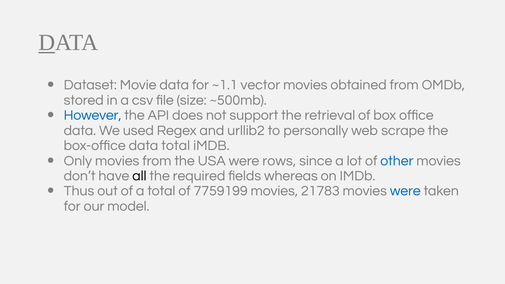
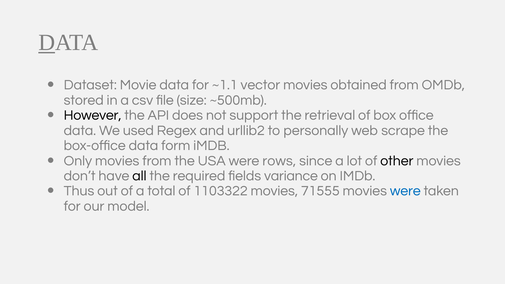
However colour: blue -> black
data total: total -> form
other colour: blue -> black
whereas: whereas -> variance
7759199: 7759199 -> 1103322
21783: 21783 -> 71555
